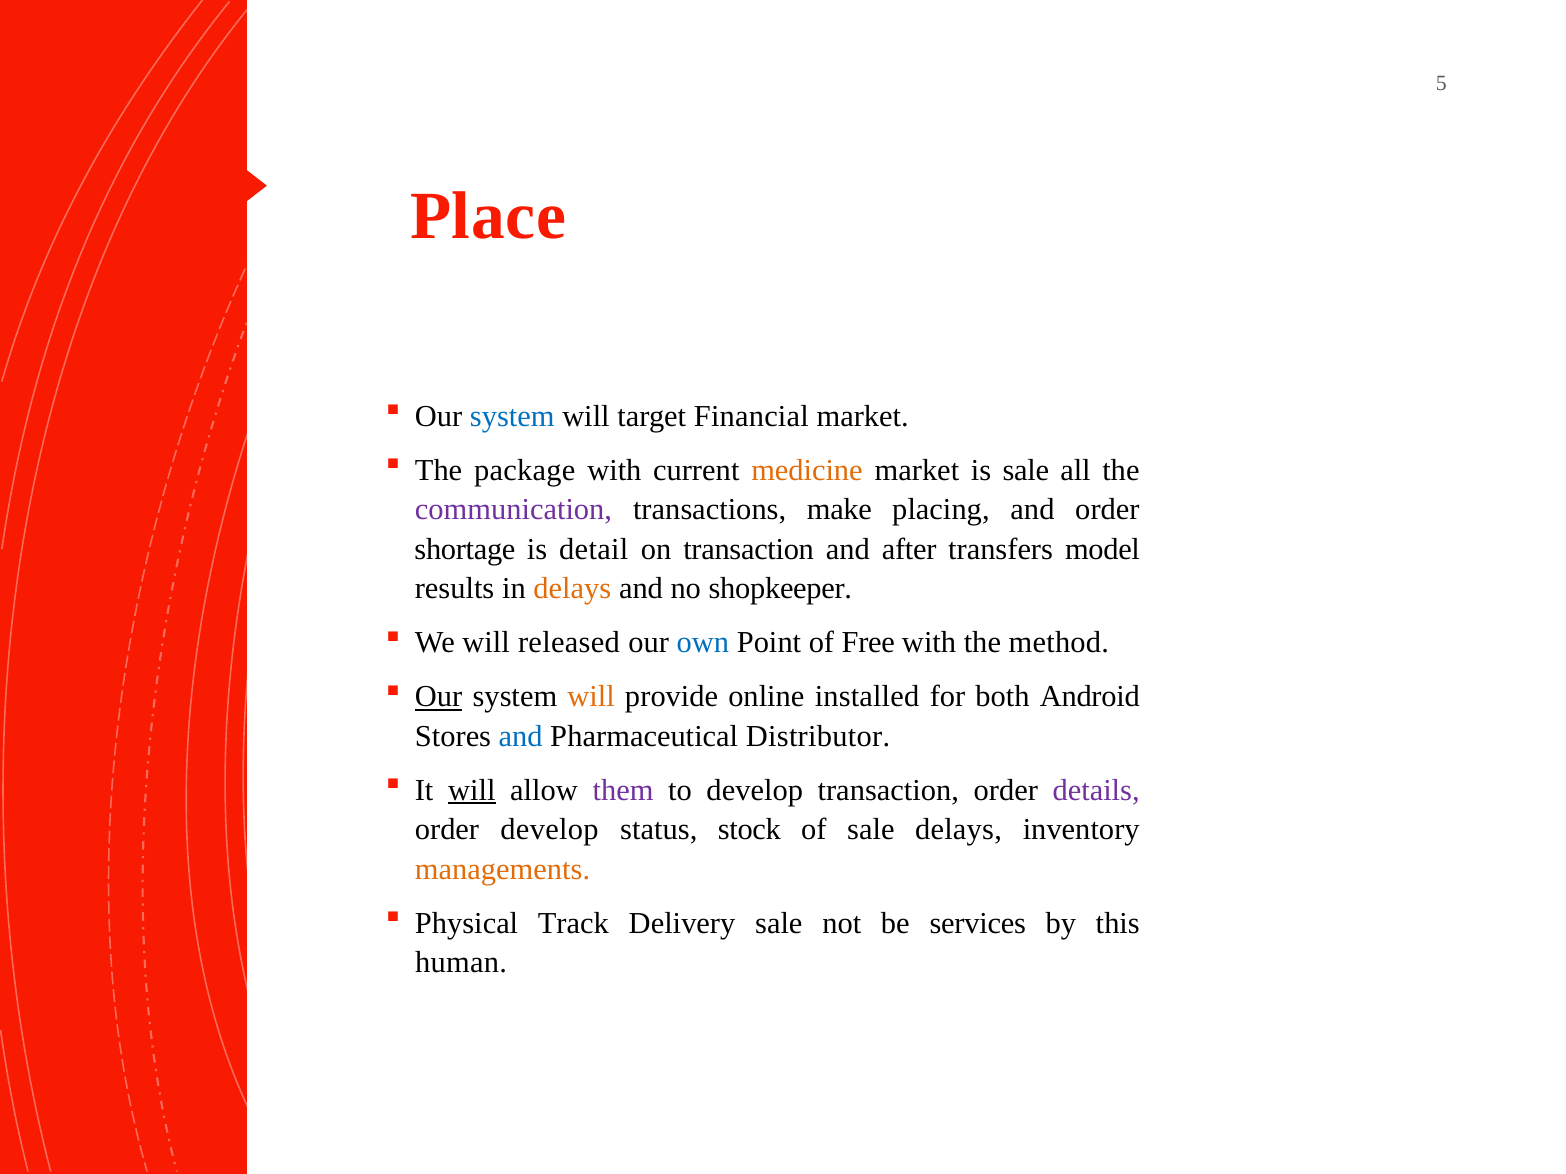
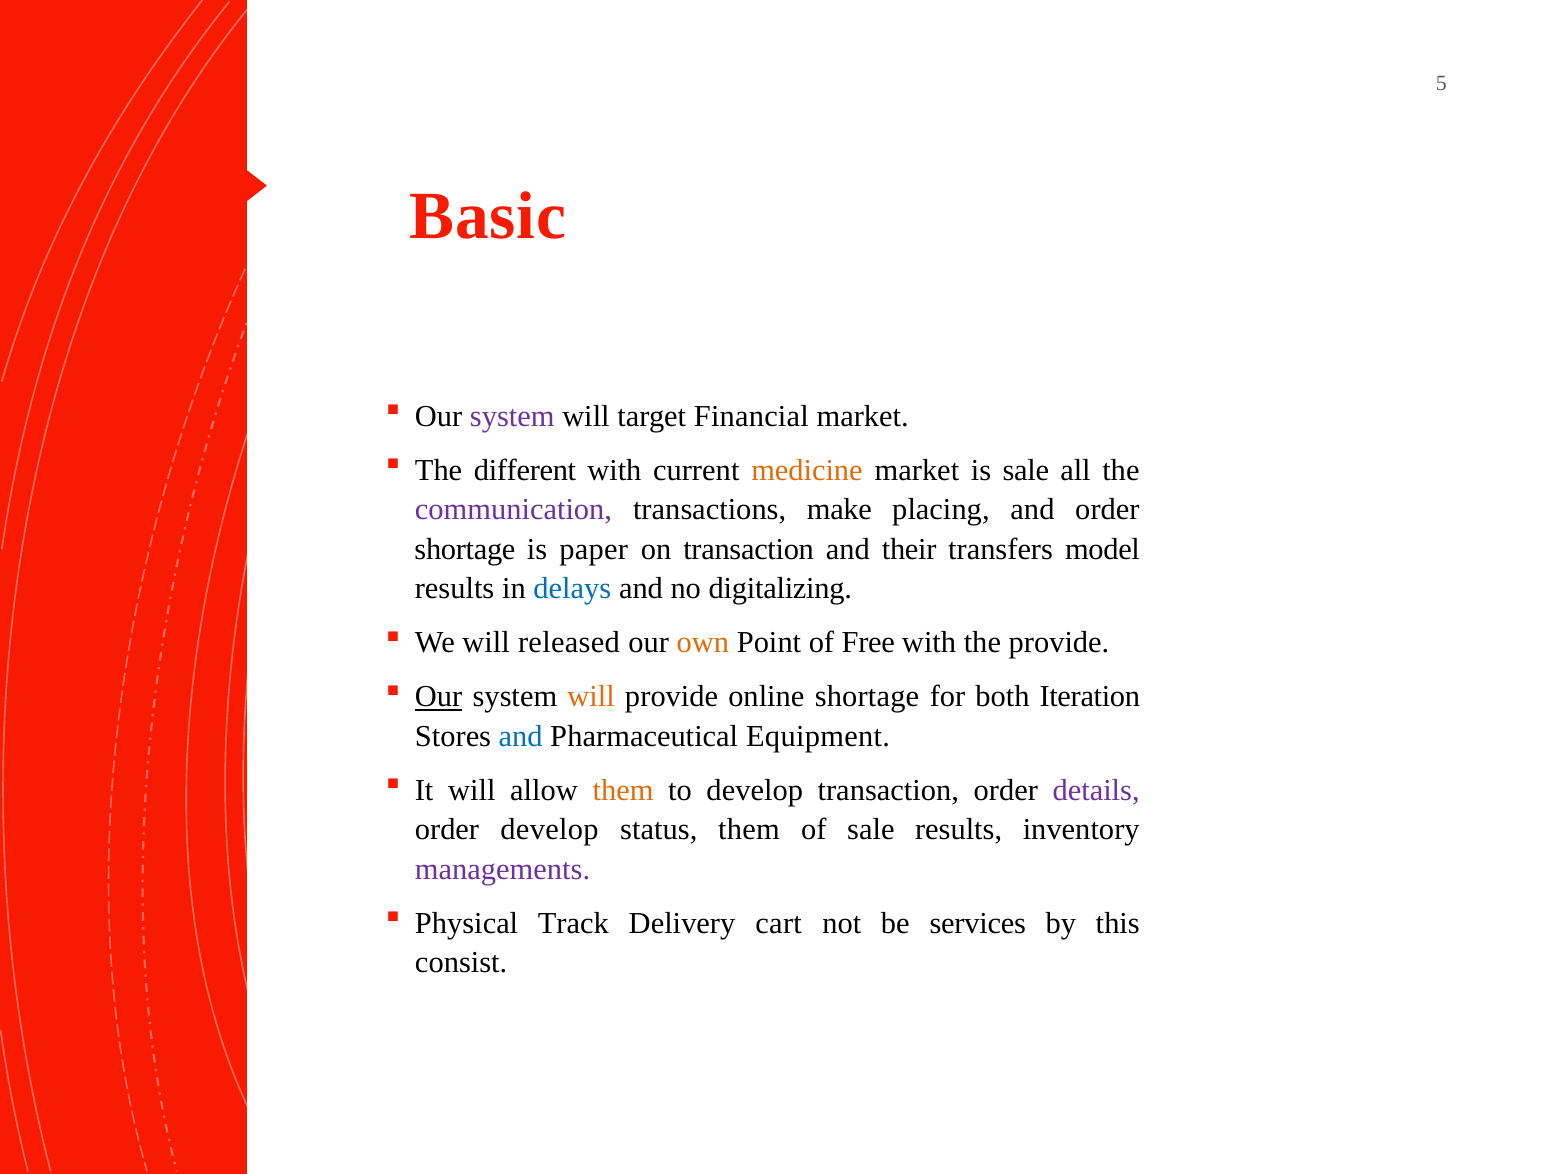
Place: Place -> Basic
system at (512, 416) colour: blue -> purple
package: package -> different
detail: detail -> paper
after: after -> their
delays at (572, 589) colour: orange -> blue
shopkeeper: shopkeeper -> digitalizing
own colour: blue -> orange
the method: method -> provide
online installed: installed -> shortage
Android: Android -> Iteration
Distributor: Distributor -> Equipment
will at (472, 791) underline: present -> none
them at (623, 791) colour: purple -> orange
status stock: stock -> them
sale delays: delays -> results
managements colour: orange -> purple
Delivery sale: sale -> cart
human: human -> consist
